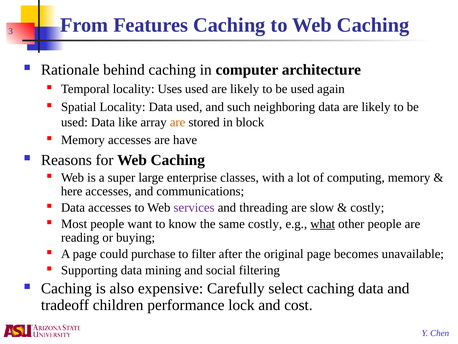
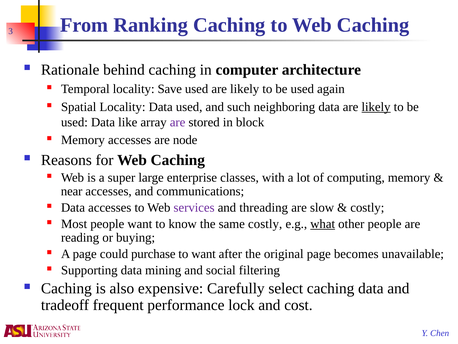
Features: Features -> Ranking
Uses: Uses -> Save
likely at (376, 107) underline: none -> present
are at (178, 122) colour: orange -> purple
have: have -> node
here: here -> near
to filter: filter -> want
children: children -> frequent
